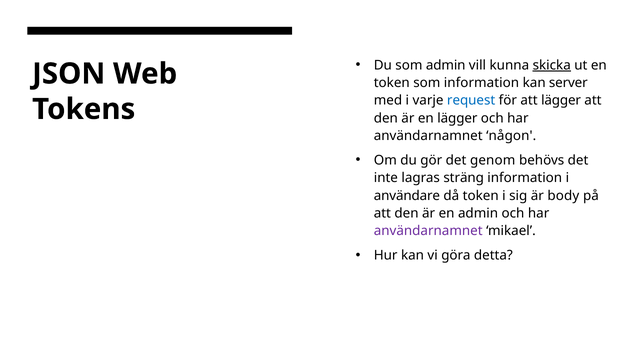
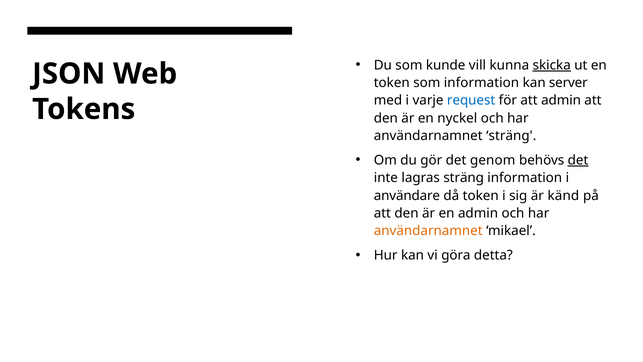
som admin: admin -> kunde
att lägger: lägger -> admin
en lägger: lägger -> nyckel
användarnamnet någon: någon -> sträng
det at (578, 160) underline: none -> present
body: body -> känd
användarnamnet at (428, 231) colour: purple -> orange
